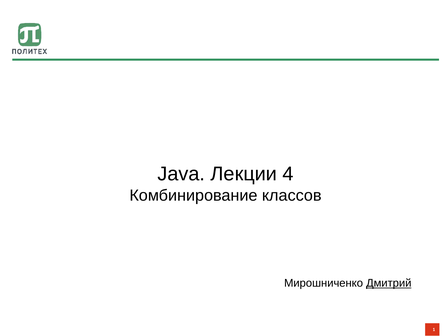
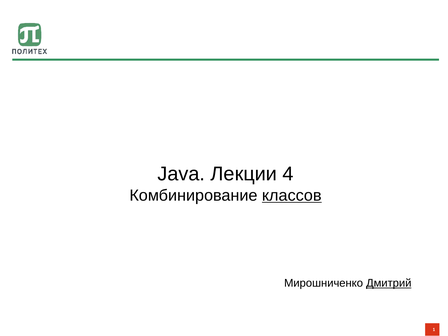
классов underline: none -> present
